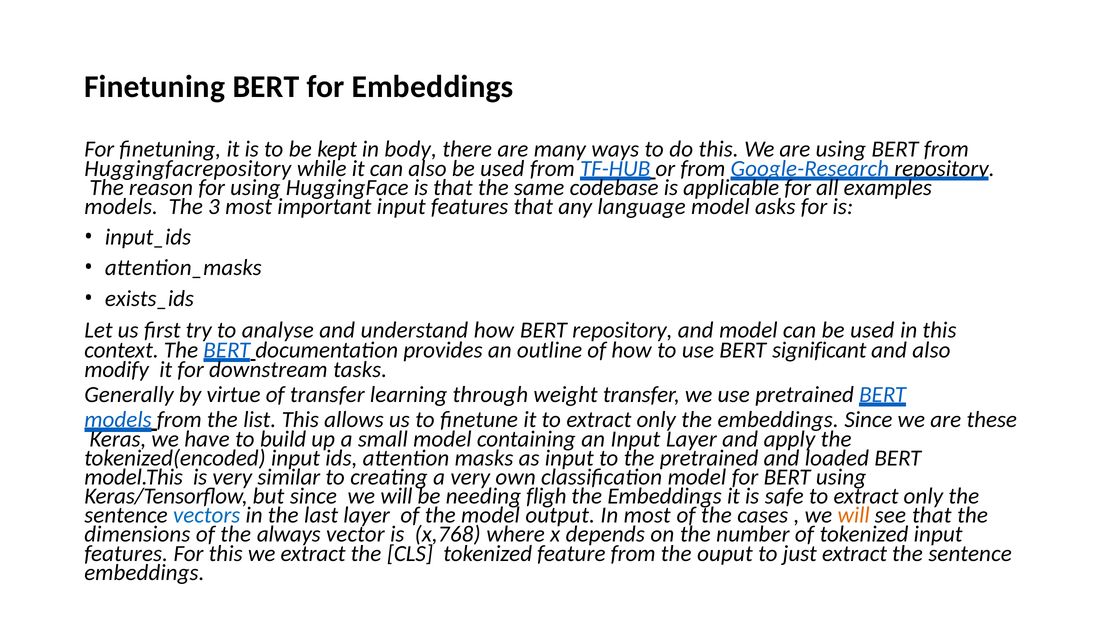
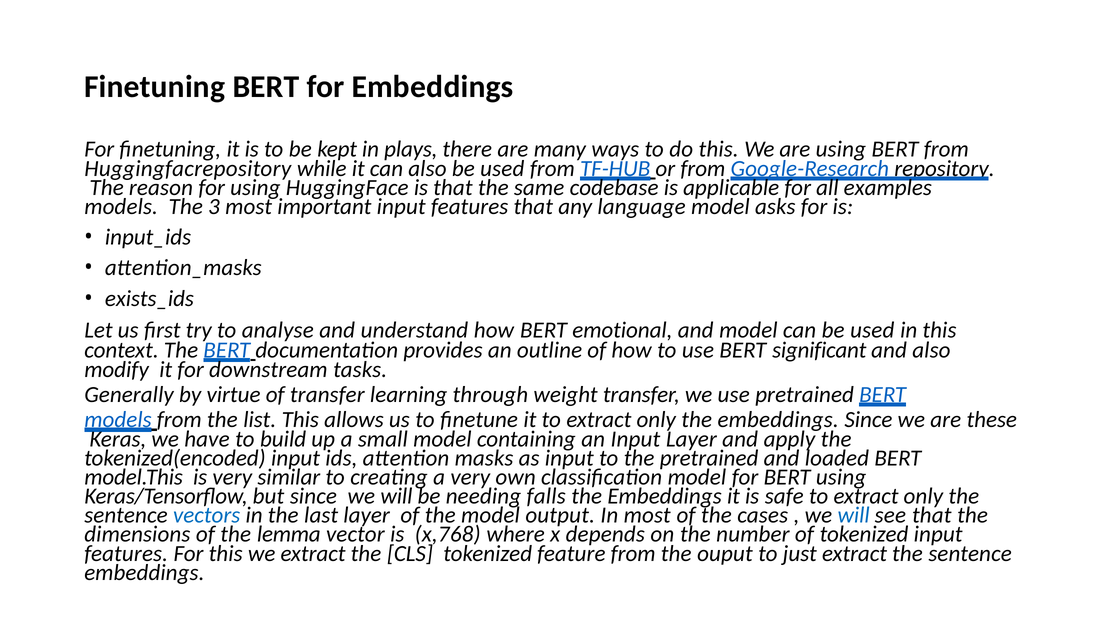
body: body -> plays
BERT repository: repository -> emotional
fligh: fligh -> falls
will at (854, 515) colour: orange -> blue
always: always -> lemma
